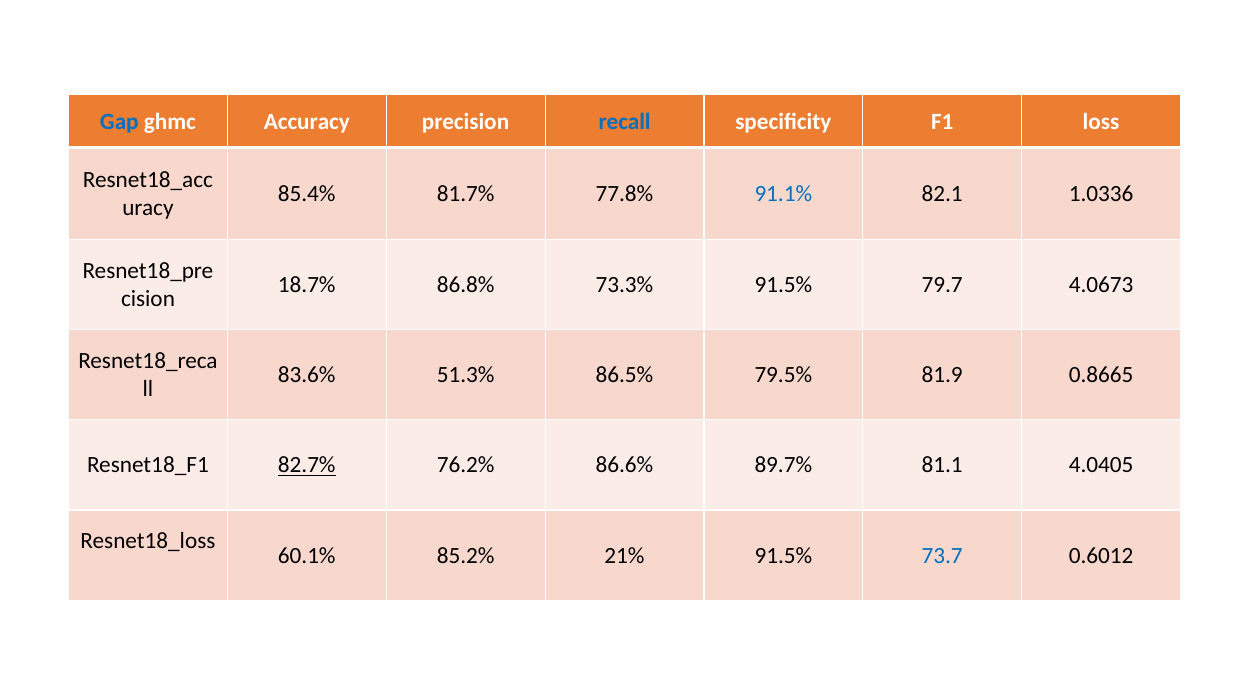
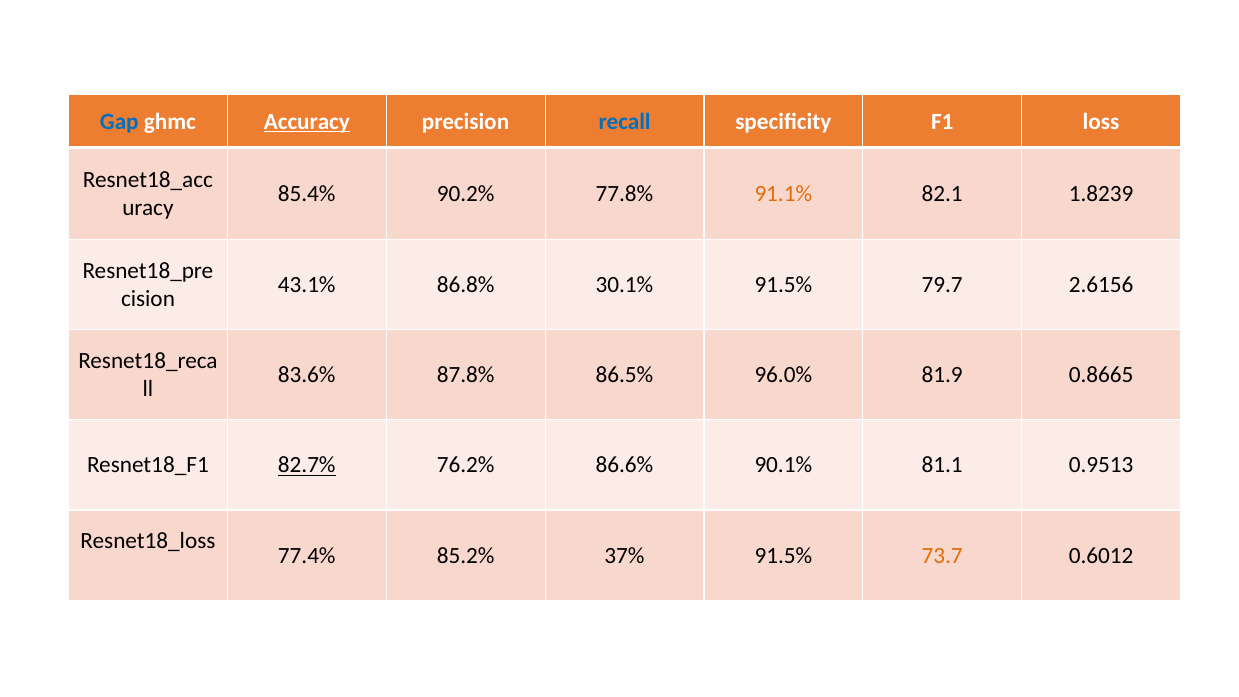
Accuracy underline: none -> present
81.7%: 81.7% -> 90.2%
91.1% colour: blue -> orange
1.0336: 1.0336 -> 1.8239
18.7%: 18.7% -> 43.1%
73.3%: 73.3% -> 30.1%
4.0673: 4.0673 -> 2.6156
51.3%: 51.3% -> 87.8%
79.5%: 79.5% -> 96.0%
89.7%: 89.7% -> 90.1%
4.0405: 4.0405 -> 0.9513
60.1%: 60.1% -> 77.4%
21%: 21% -> 37%
73.7 colour: blue -> orange
